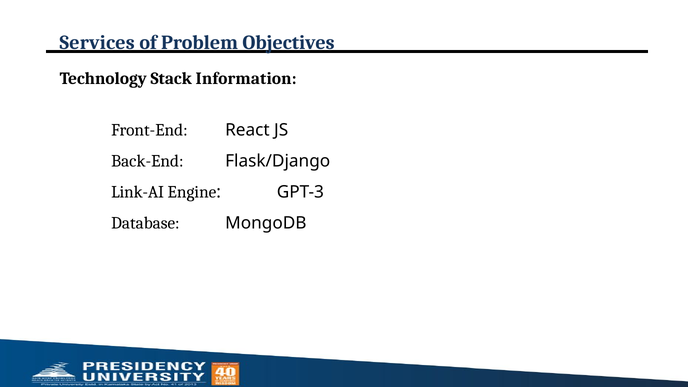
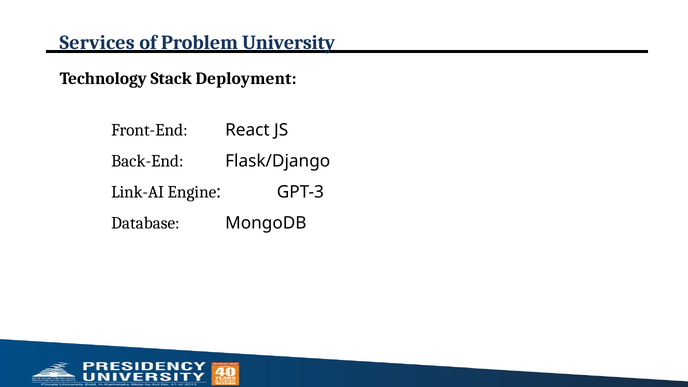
Objectives: Objectives -> University
Information: Information -> Deployment
